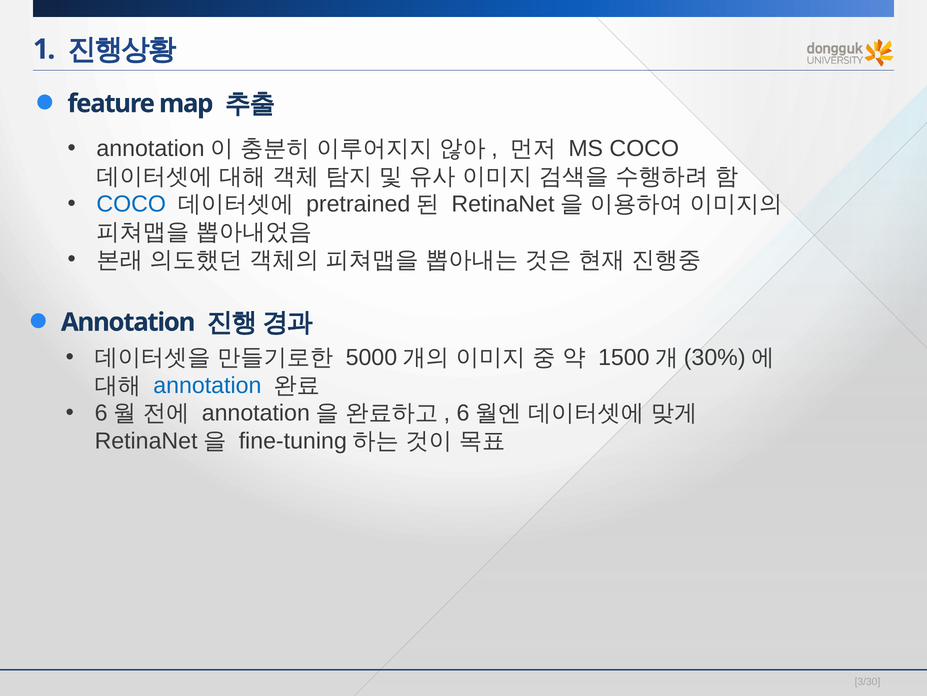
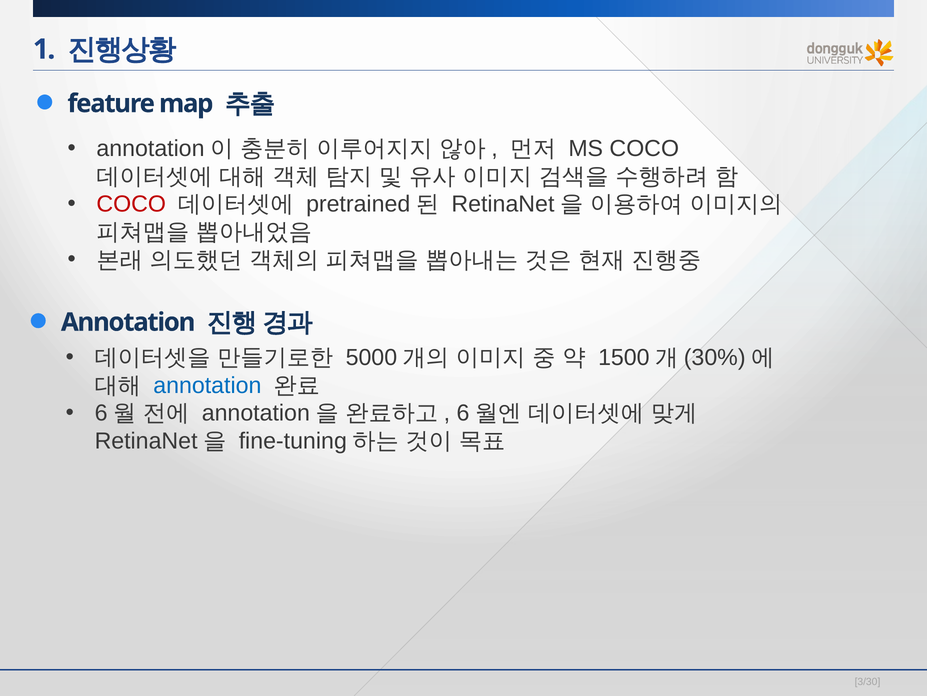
COCO at (131, 204) colour: blue -> red
